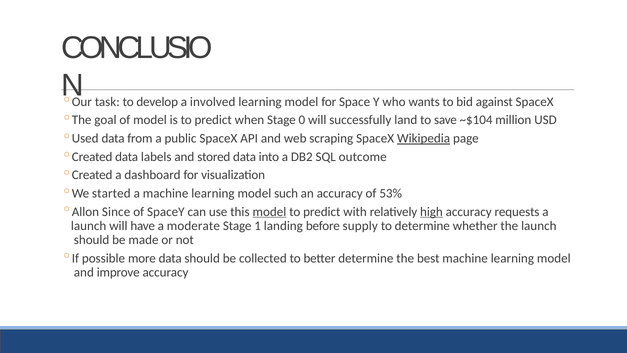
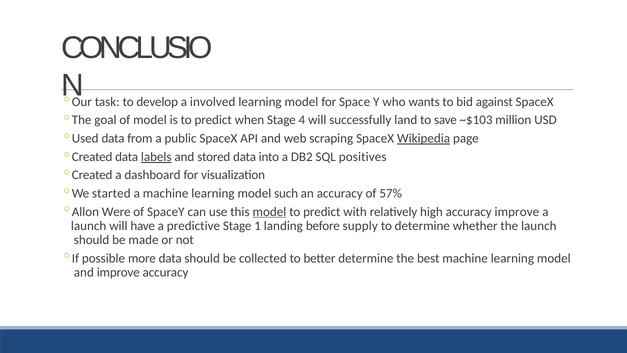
0: 0 -> 4
~$104: ~$104 -> ~$103
labels underline: none -> present
outcome: outcome -> positives
53%: 53% -> 57%
Since: Since -> Were
high underline: present -> none
accuracy requests: requests -> improve
moderate: moderate -> predictive
